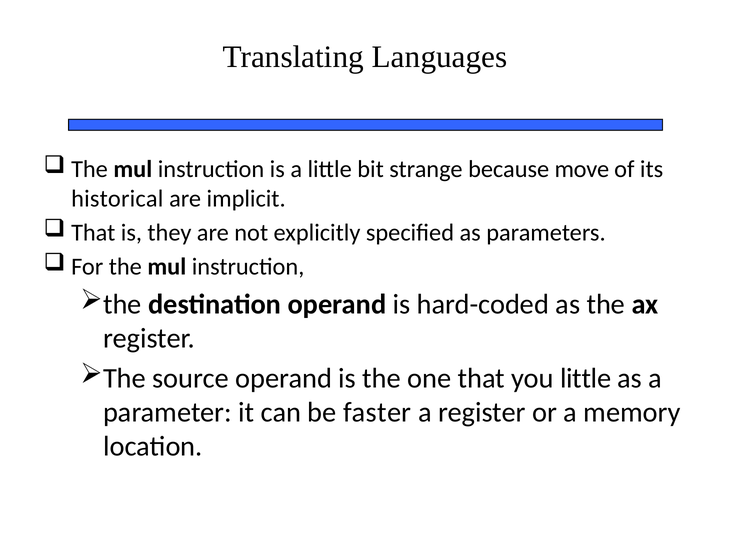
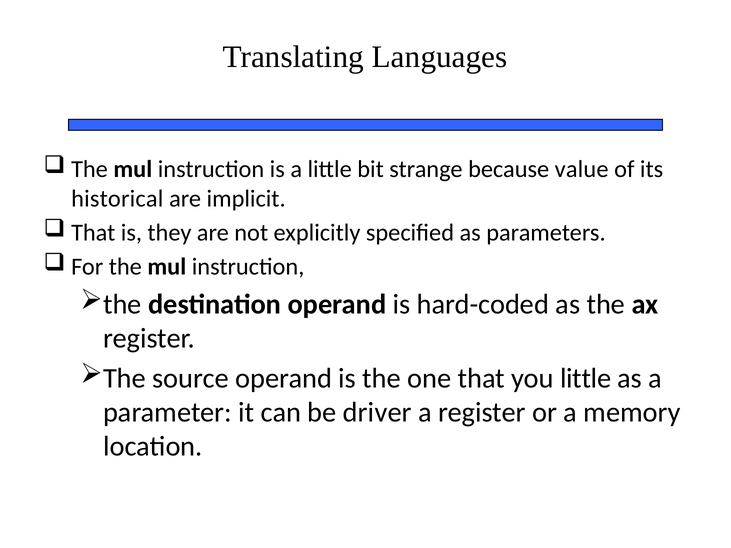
move: move -> value
faster: faster -> driver
